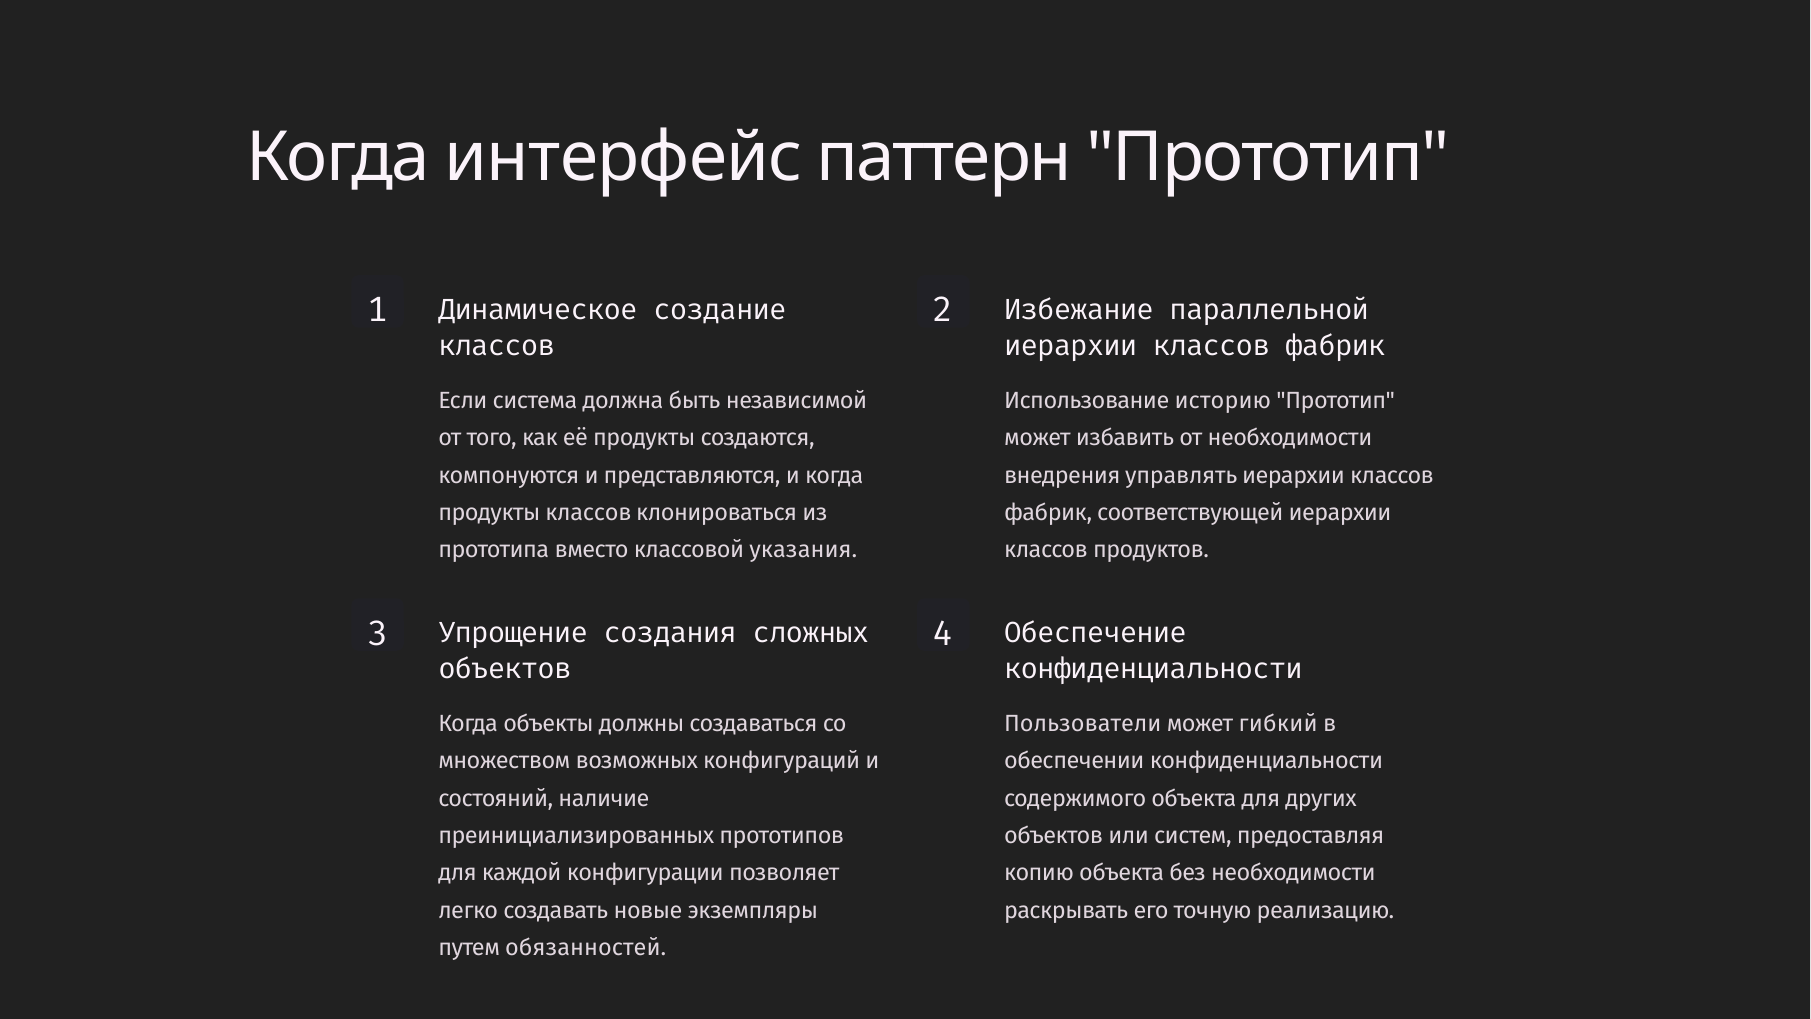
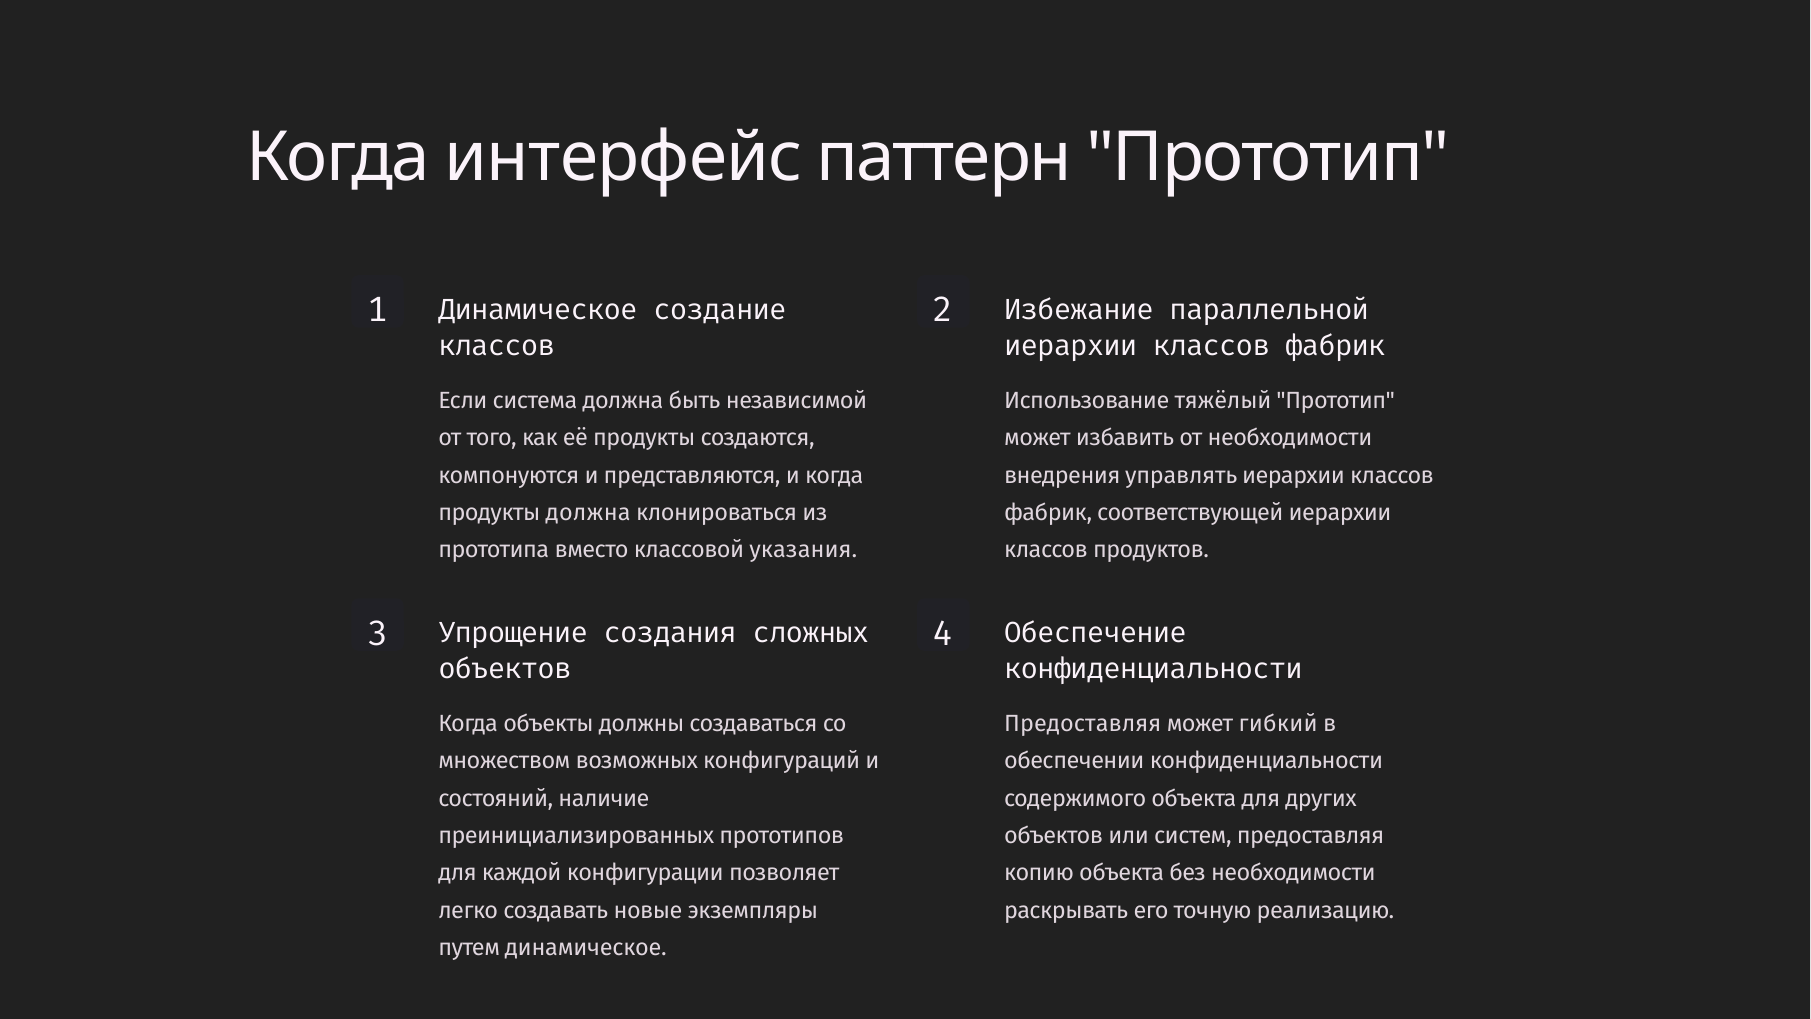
историю: историю -> тяжёлый
продукты классов: классов -> должна
Пользователи at (1083, 724): Пользователи -> Предоставляя
путем обязанностей: обязанностей -> динамическое
